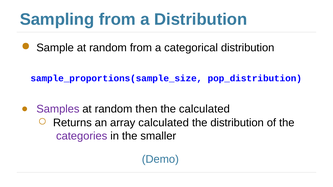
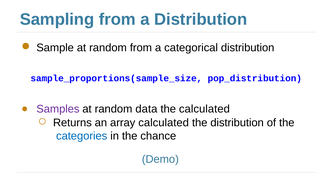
then: then -> data
categories colour: purple -> blue
smaller: smaller -> chance
